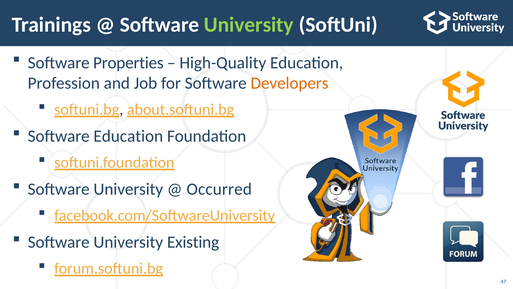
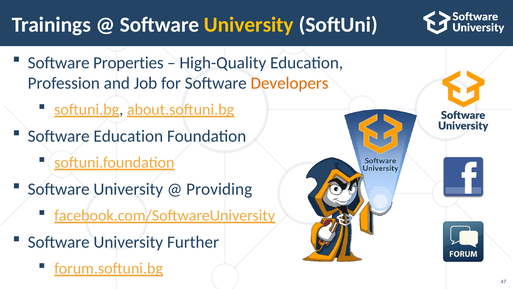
University at (249, 25) colour: light green -> yellow
Occurred: Occurred -> Providing
Existing: Existing -> Further
